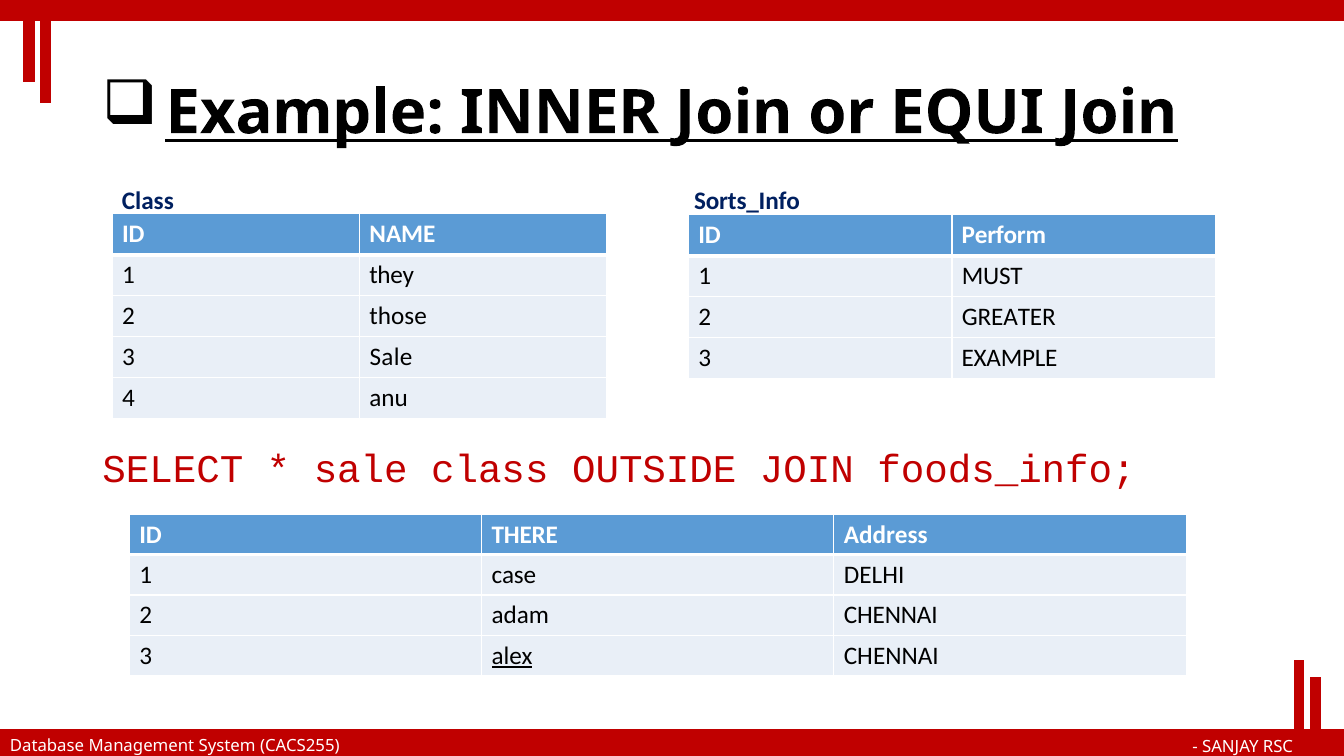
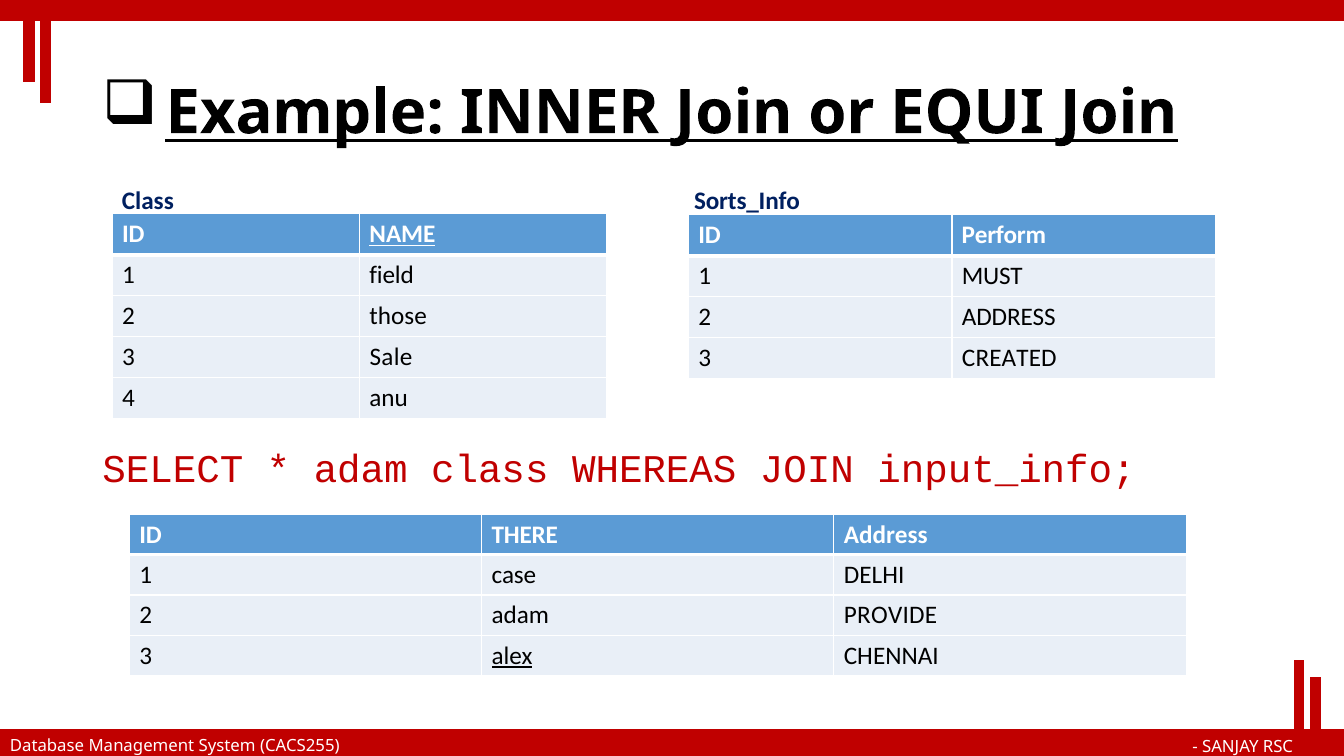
NAME underline: none -> present
they: they -> field
2 GREATER: GREATER -> ADDRESS
3 EXAMPLE: EXAMPLE -> CREATED
sale at (361, 470): sale -> adam
OUTSIDE: OUTSIDE -> WHEREAS
foods_info: foods_info -> input_info
adam CHENNAI: CHENNAI -> PROVIDE
